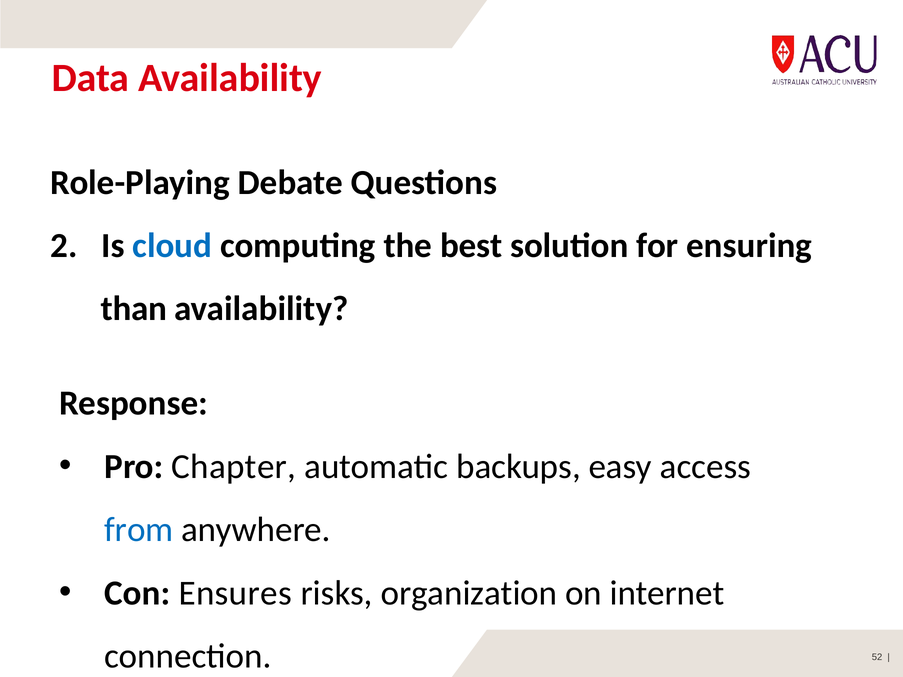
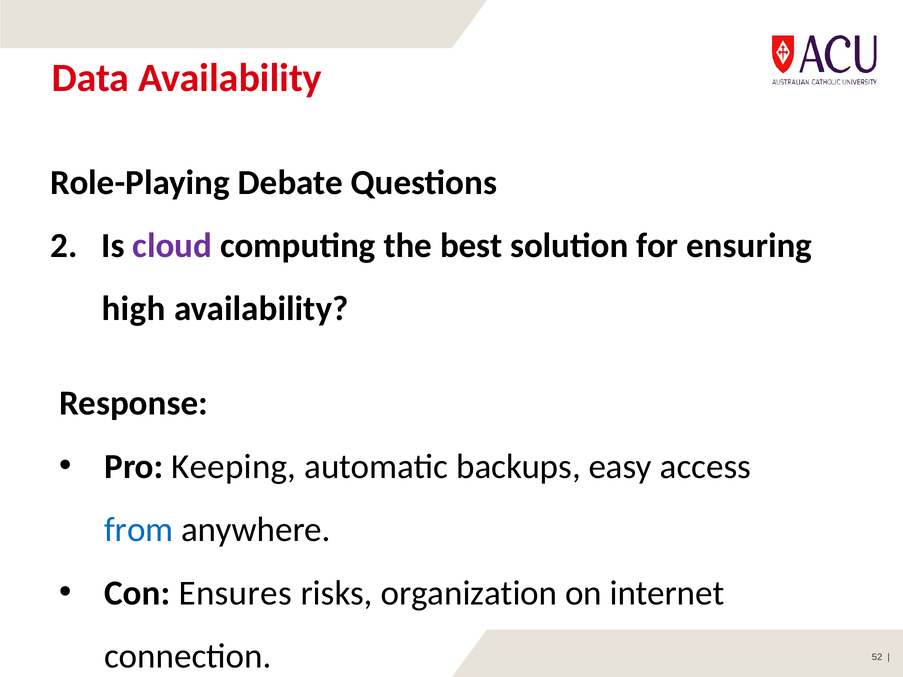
cloud colour: blue -> purple
than: than -> high
Chapter: Chapter -> Keeping
